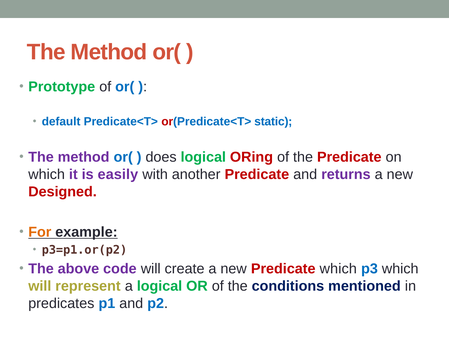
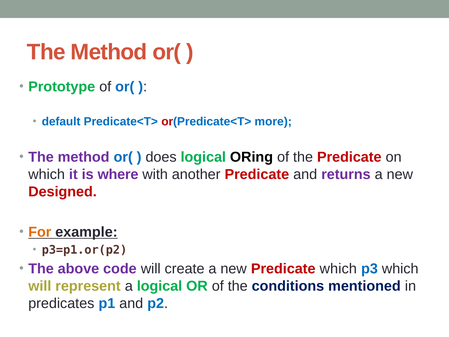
static: static -> more
ORing colour: red -> black
easily: easily -> where
